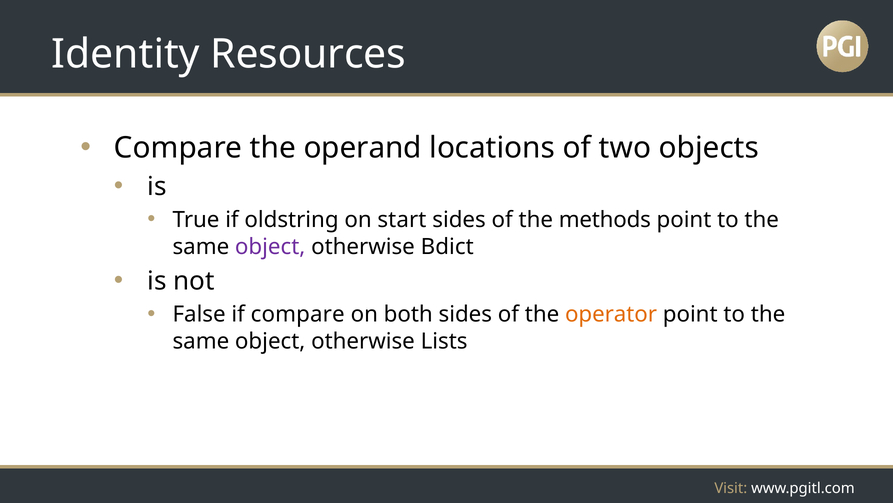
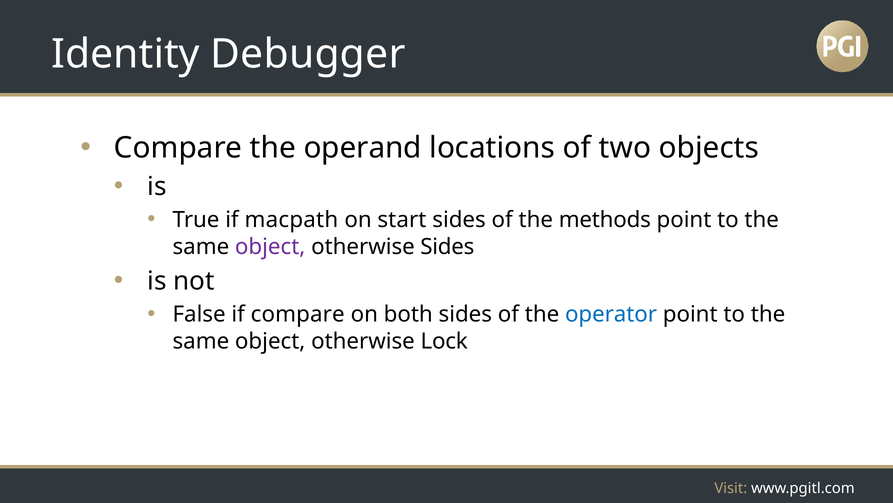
Resources: Resources -> Debugger
oldstring: oldstring -> macpath
otherwise Bdict: Bdict -> Sides
operator colour: orange -> blue
Lists: Lists -> Lock
